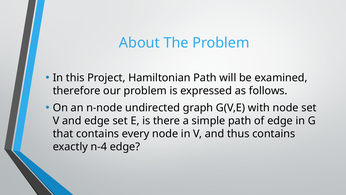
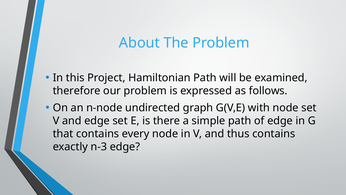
n-4: n-4 -> n-3
